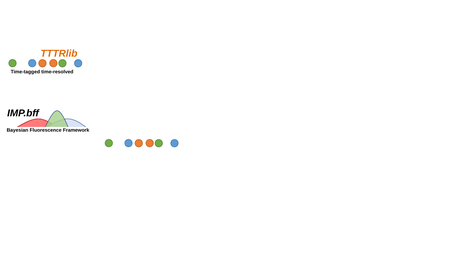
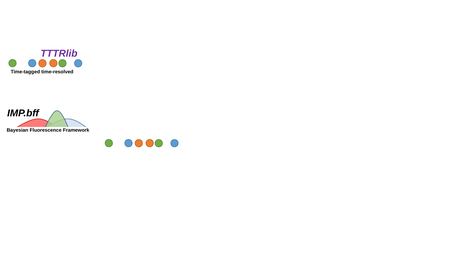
TTTRlib colour: orange -> purple
